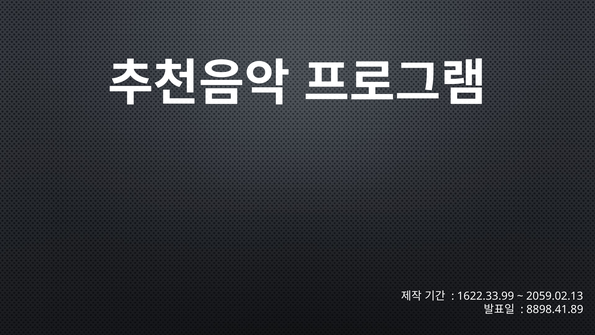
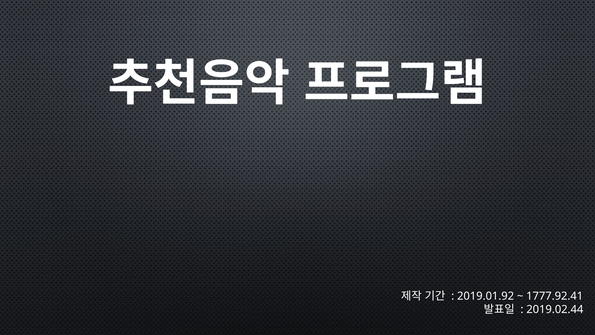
1622.33.99: 1622.33.99 -> 2019.01.92
2059.02.13: 2059.02.13 -> 1777.92.41
8898.41.89: 8898.41.89 -> 2019.02.44
